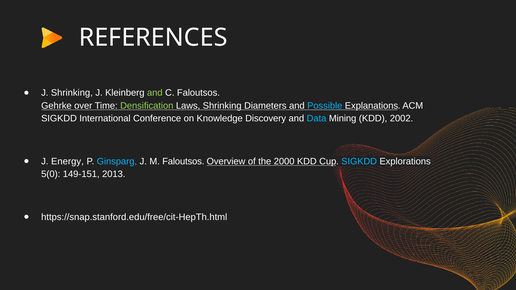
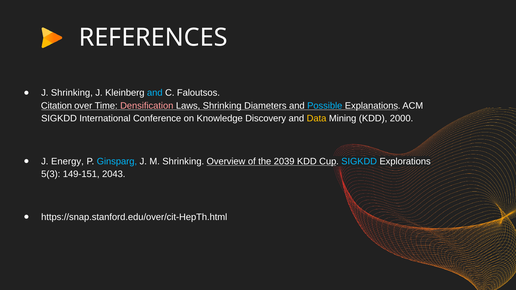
and at (155, 93) colour: light green -> light blue
Gehrke: Gehrke -> Citation
Densification colour: light green -> pink
Data colour: light blue -> yellow
2002: 2002 -> 2000
M Faloutsos: Faloutsos -> Shrinking
2000: 2000 -> 2039
5(0: 5(0 -> 5(3
2013: 2013 -> 2043
https://snap.stanford.edu/free/cit-HepTh.html: https://snap.stanford.edu/free/cit-HepTh.html -> https://snap.stanford.edu/over/cit-HepTh.html
